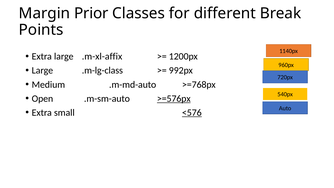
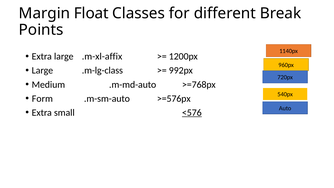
Prior: Prior -> Float
Open: Open -> Form
>=576px underline: present -> none
